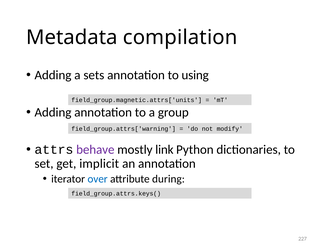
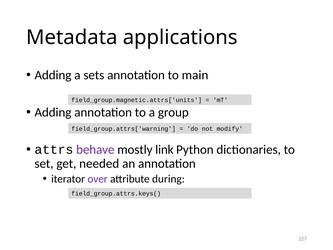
compilation: compilation -> applications
using: using -> main
implicit: implicit -> needed
over colour: blue -> purple
